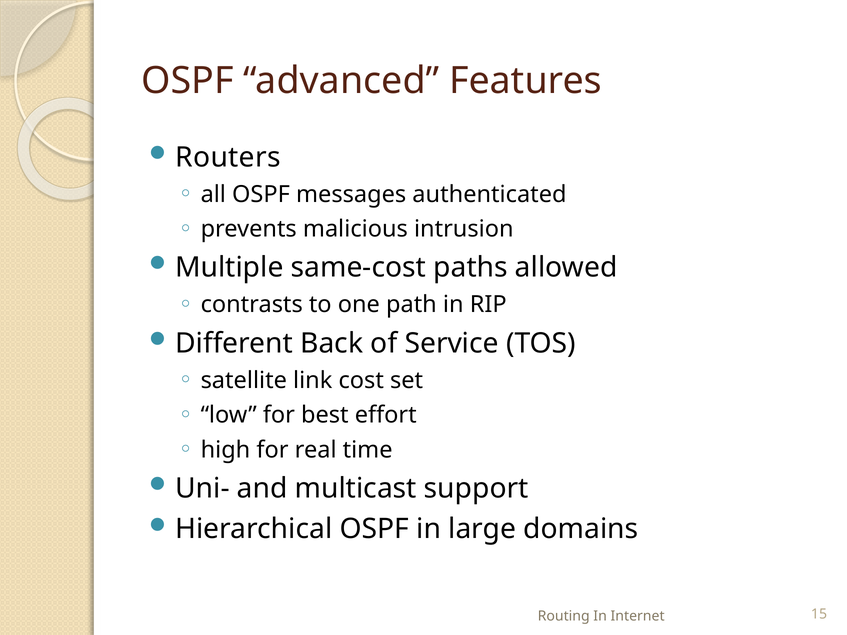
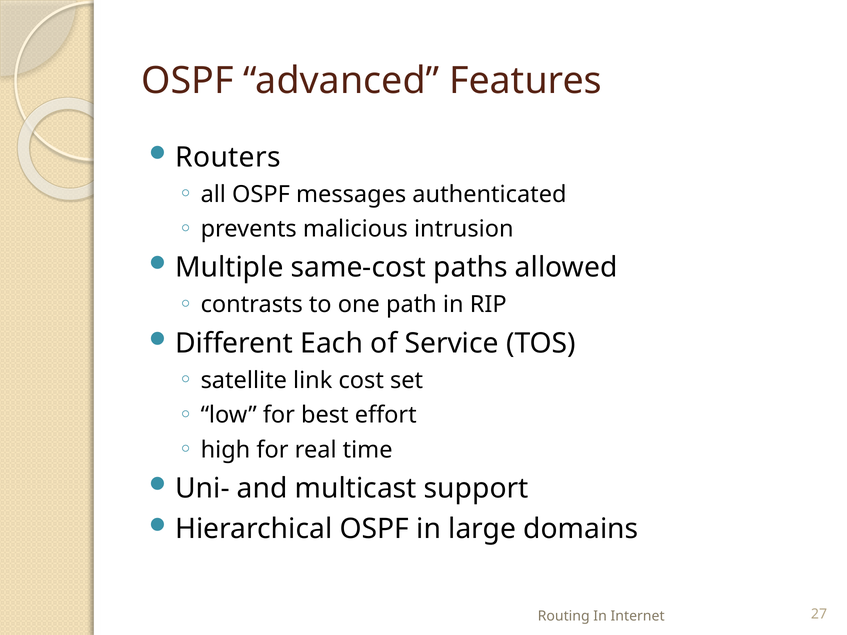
Back: Back -> Each
15: 15 -> 27
